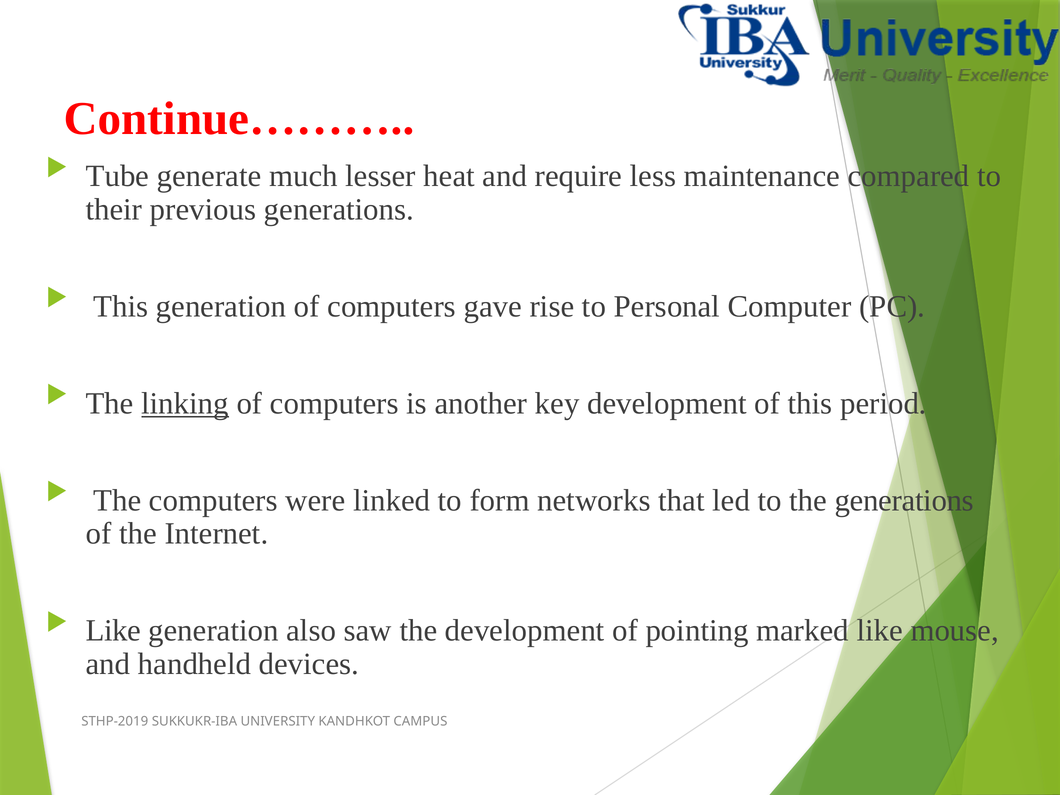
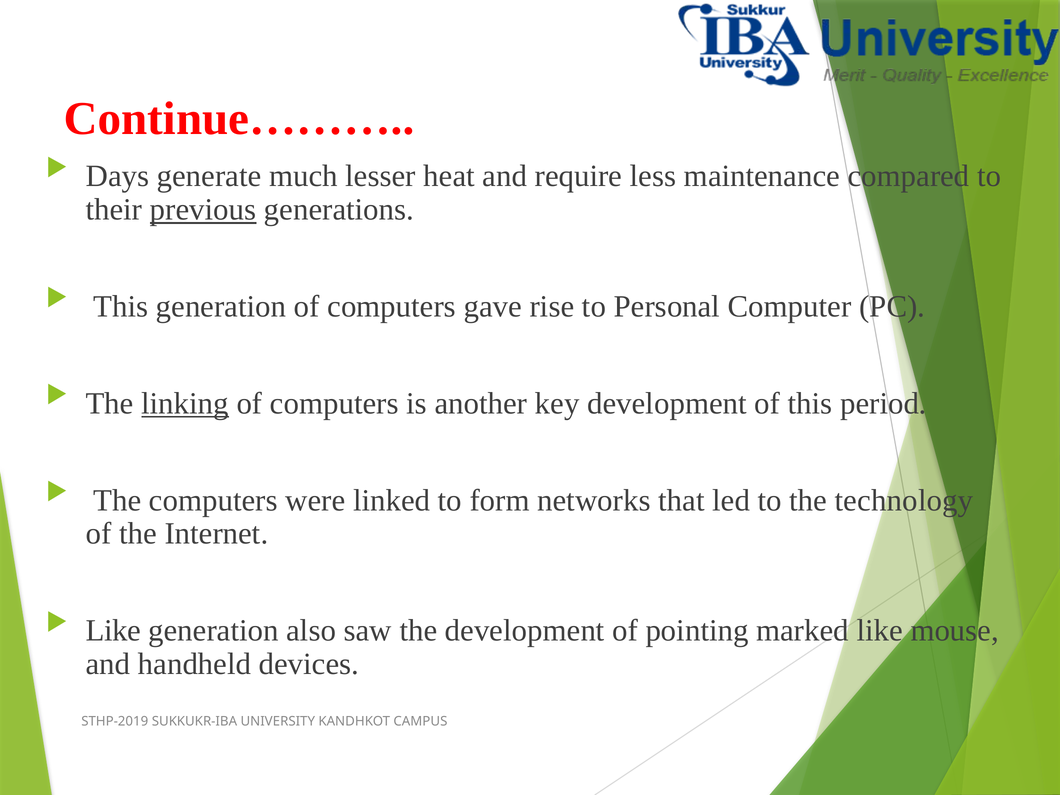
Tube: Tube -> Days
previous underline: none -> present
the generations: generations -> technology
